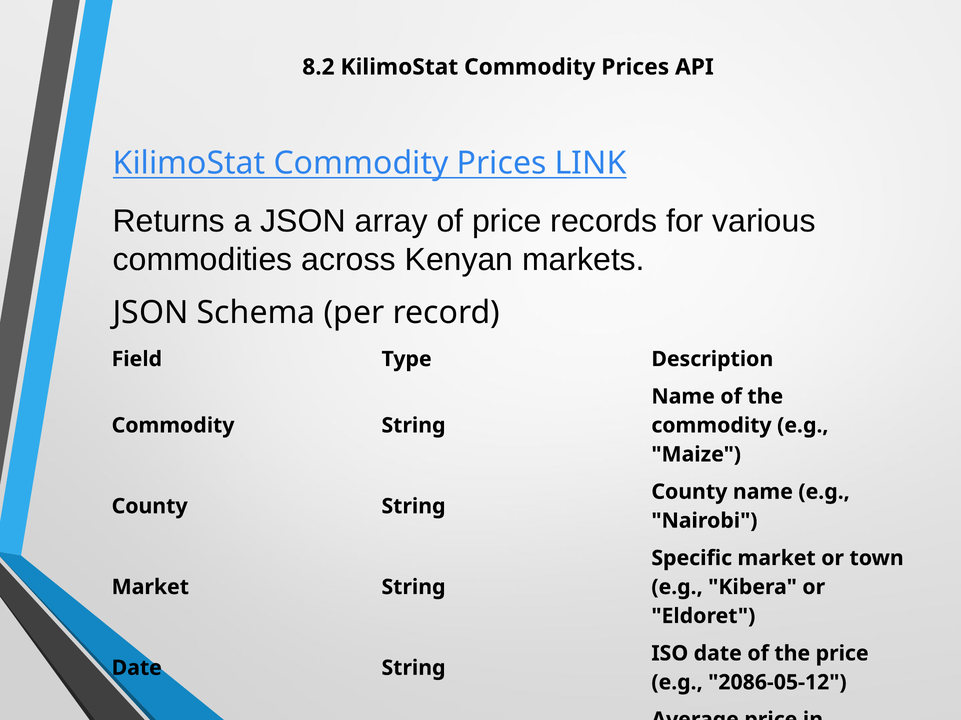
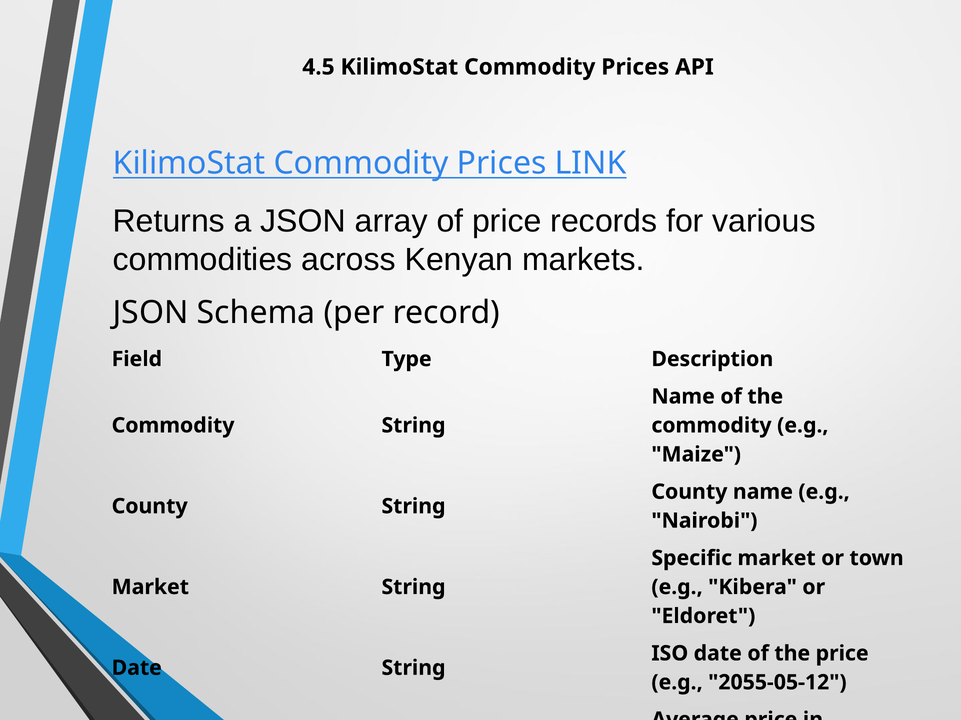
8.2: 8.2 -> 4.5
2086-05-12: 2086-05-12 -> 2055-05-12
